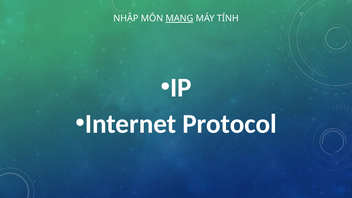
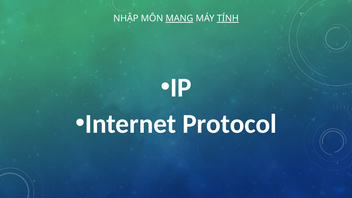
TÍNH underline: none -> present
